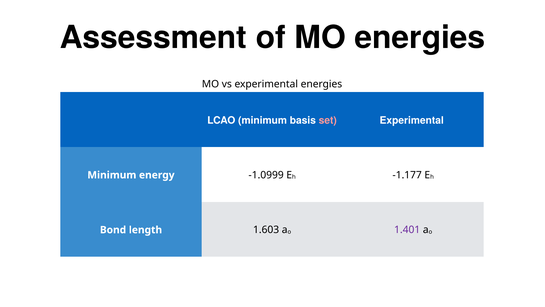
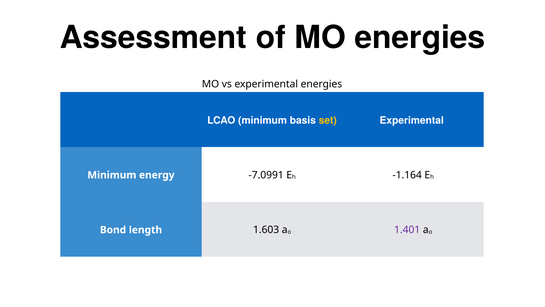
set colour: pink -> yellow
-1.0999: -1.0999 -> -7.0991
-1.177: -1.177 -> -1.164
